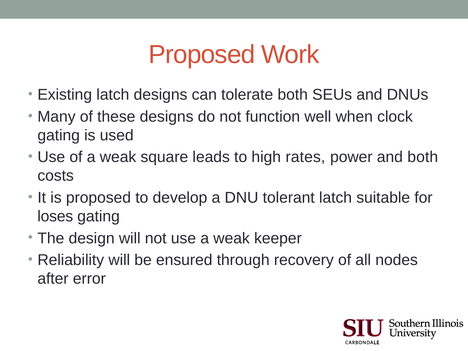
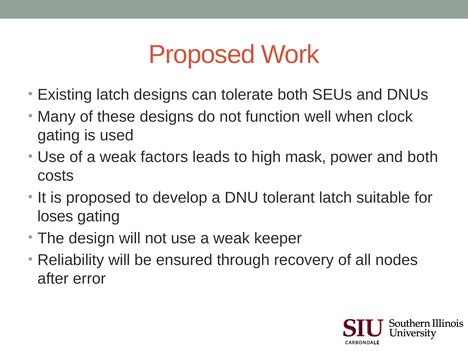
square: square -> factors
rates: rates -> mask
